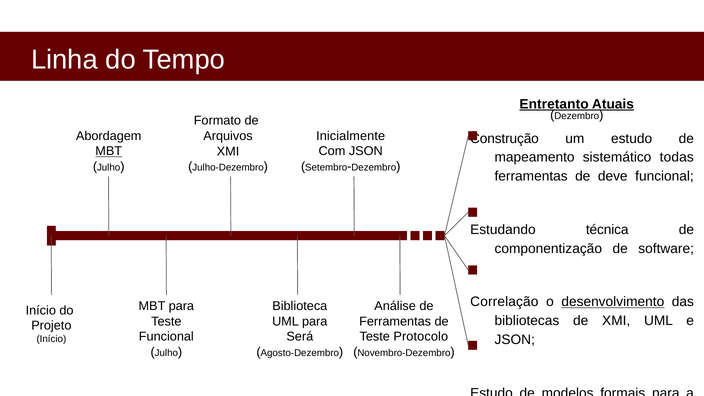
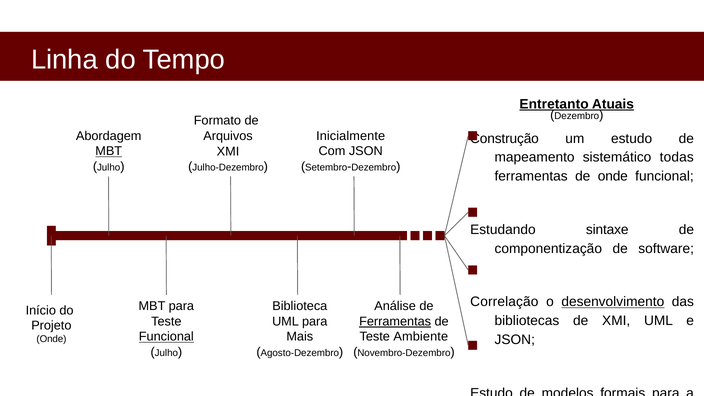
de deve: deve -> onde
técnica: técnica -> sintaxe
Ferramentas at (395, 321) underline: none -> present
Funcional at (166, 337) underline: none -> present
Será: Será -> Mais
Protocolo: Protocolo -> Ambiente
Início at (51, 339): Início -> Onde
